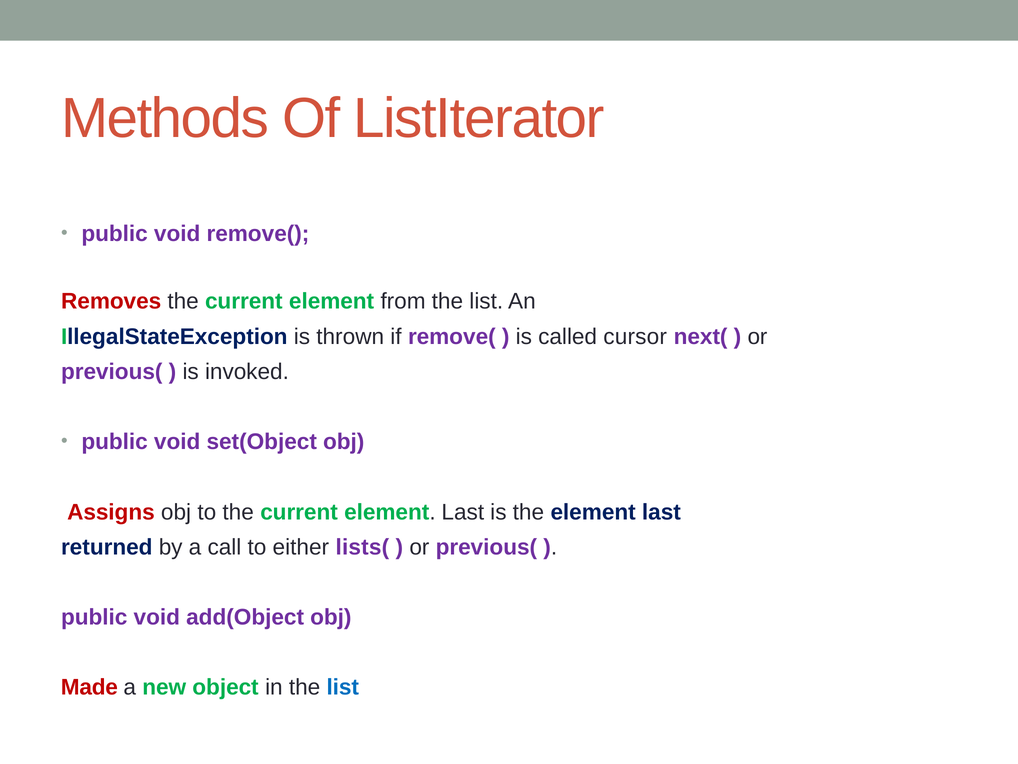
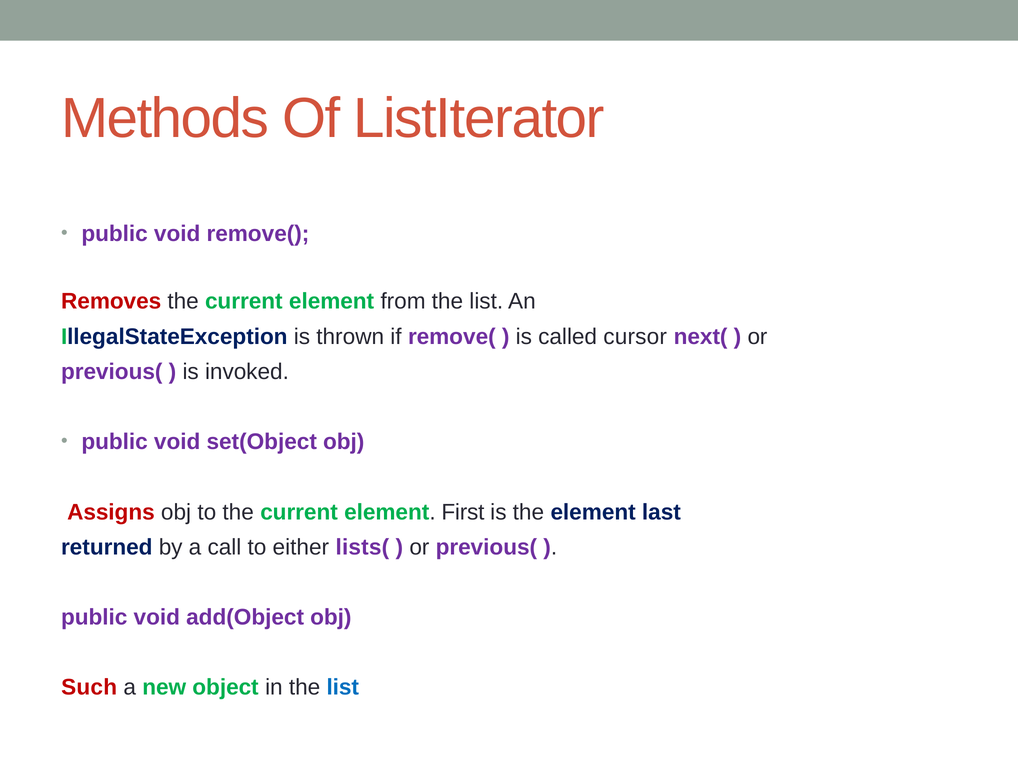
current element Last: Last -> First
Made: Made -> Such
